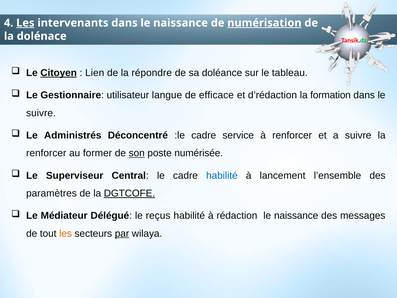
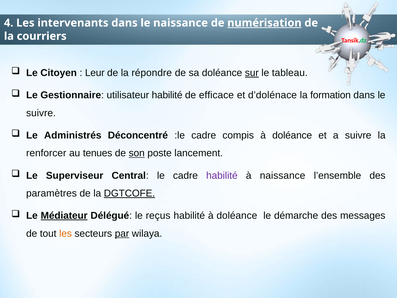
Les at (25, 23) underline: present -> none
dolénace: dolénace -> courriers
Citoyen underline: present -> none
Lien: Lien -> Leur
sur underline: none -> present
utilisateur langue: langue -> habilité
d’rédaction: d’rédaction -> d’dolénace
service: service -> compis
renforcer at (292, 135): renforcer -> doléance
former: former -> tenues
numérisée: numérisée -> lancement
habilité at (222, 175) colour: blue -> purple
à lancement: lancement -> naissance
Médiateur underline: none -> present
habilité à rédaction: rédaction -> doléance
naissance at (296, 215): naissance -> démarche
